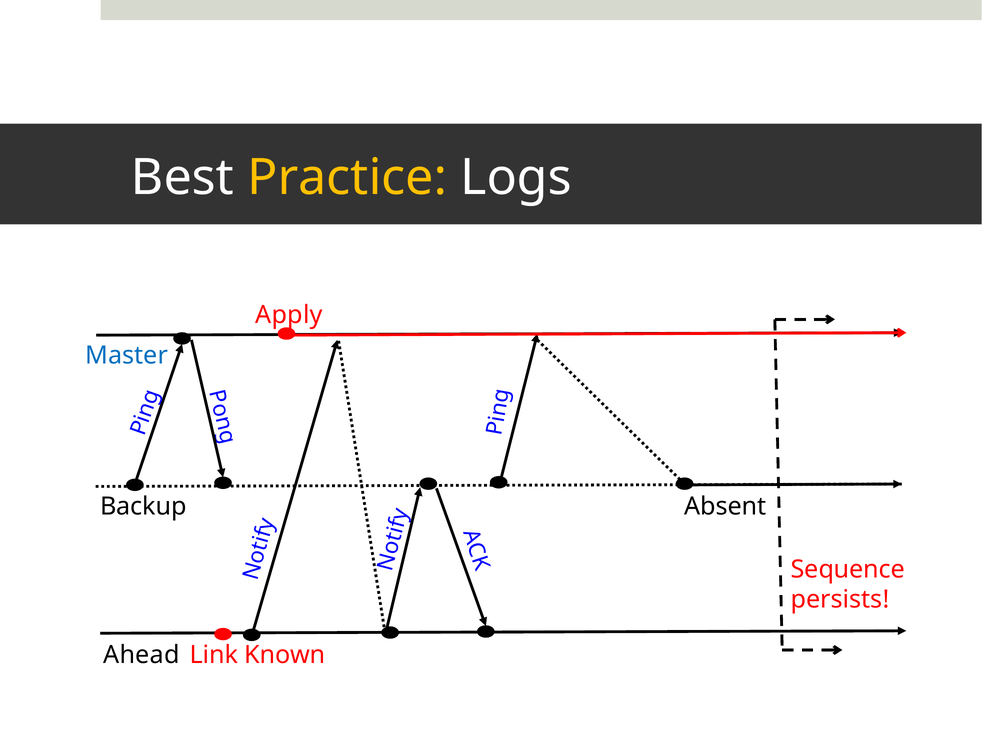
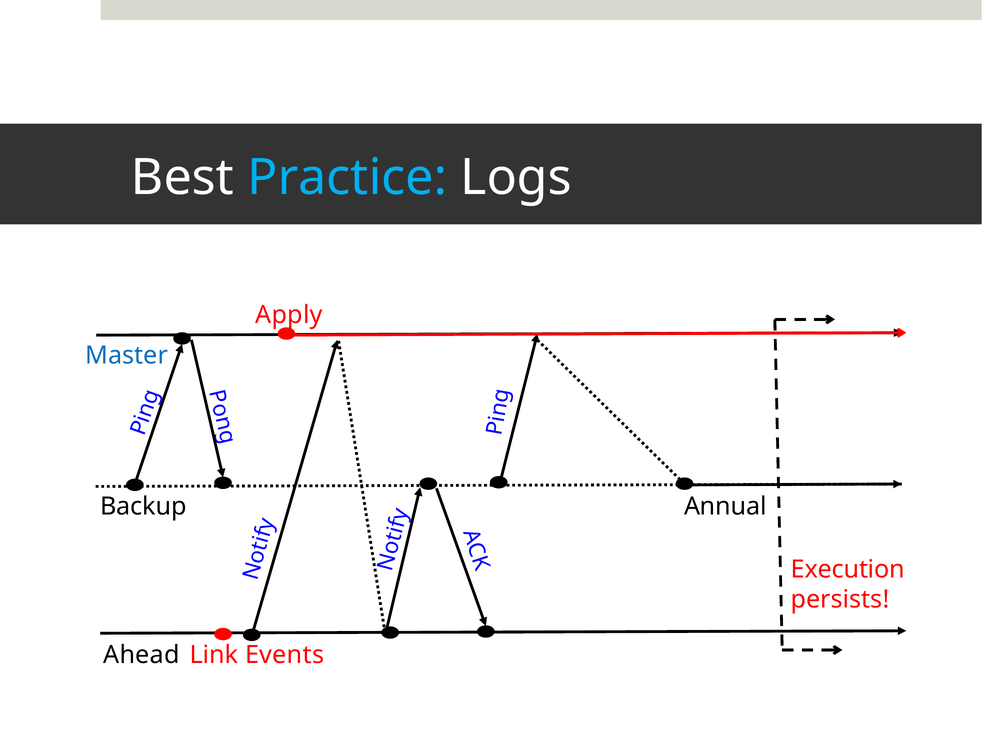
Practice colour: yellow -> light blue
Absent: Absent -> Annual
Sequence: Sequence -> Execution
Known: Known -> Events
